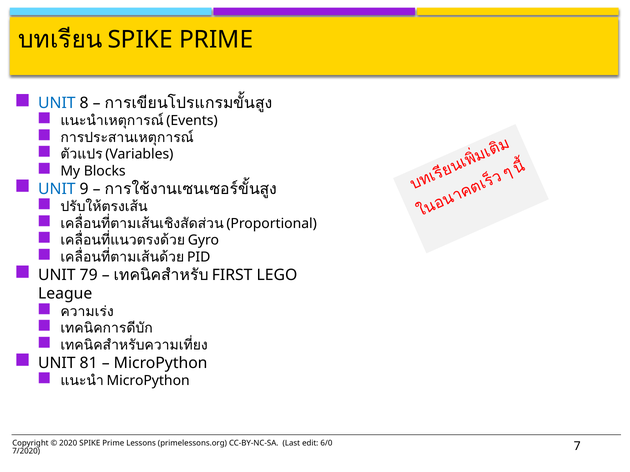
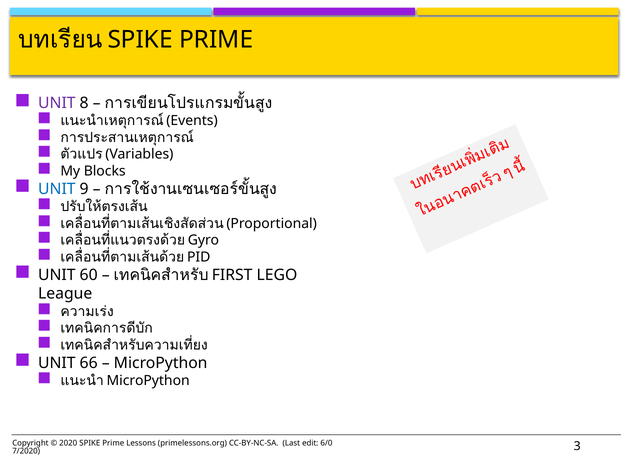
UNIT at (57, 103) colour: blue -> purple
79: 79 -> 60
81: 81 -> 66
7: 7 -> 3
